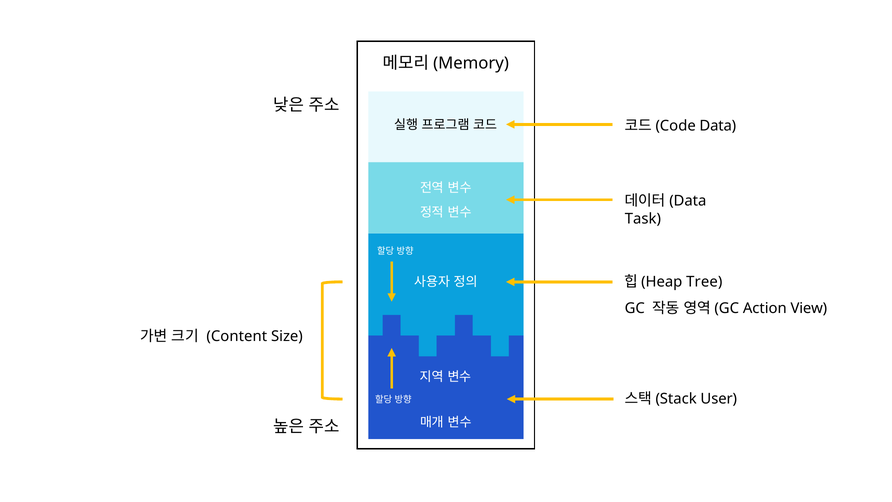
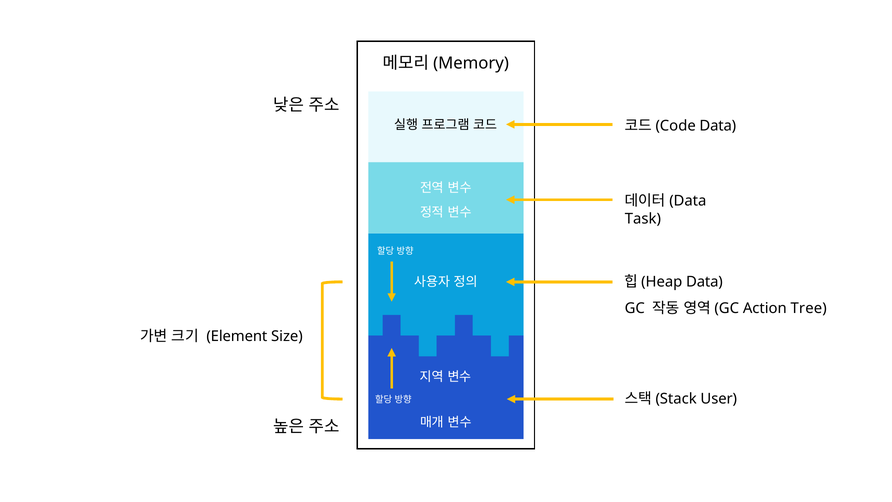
Tree at (704, 282): Tree -> Data
View: View -> Tree
Content: Content -> Element
